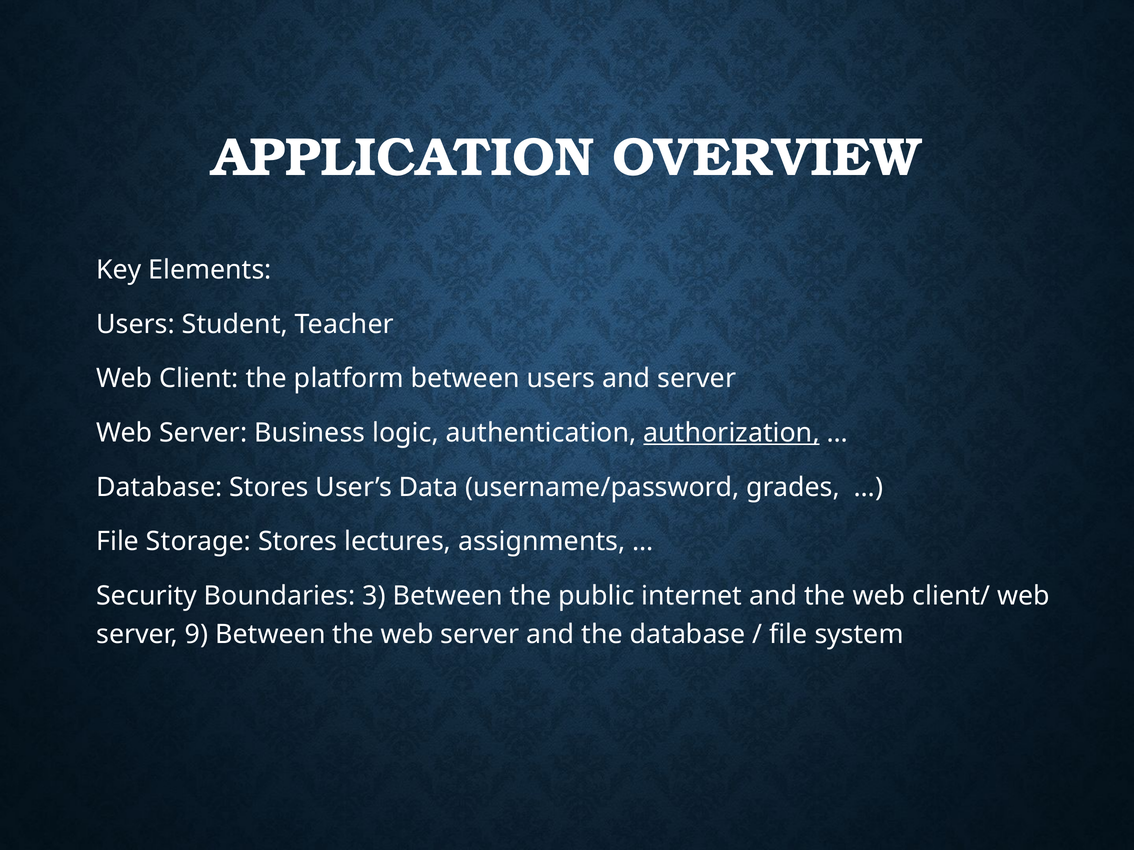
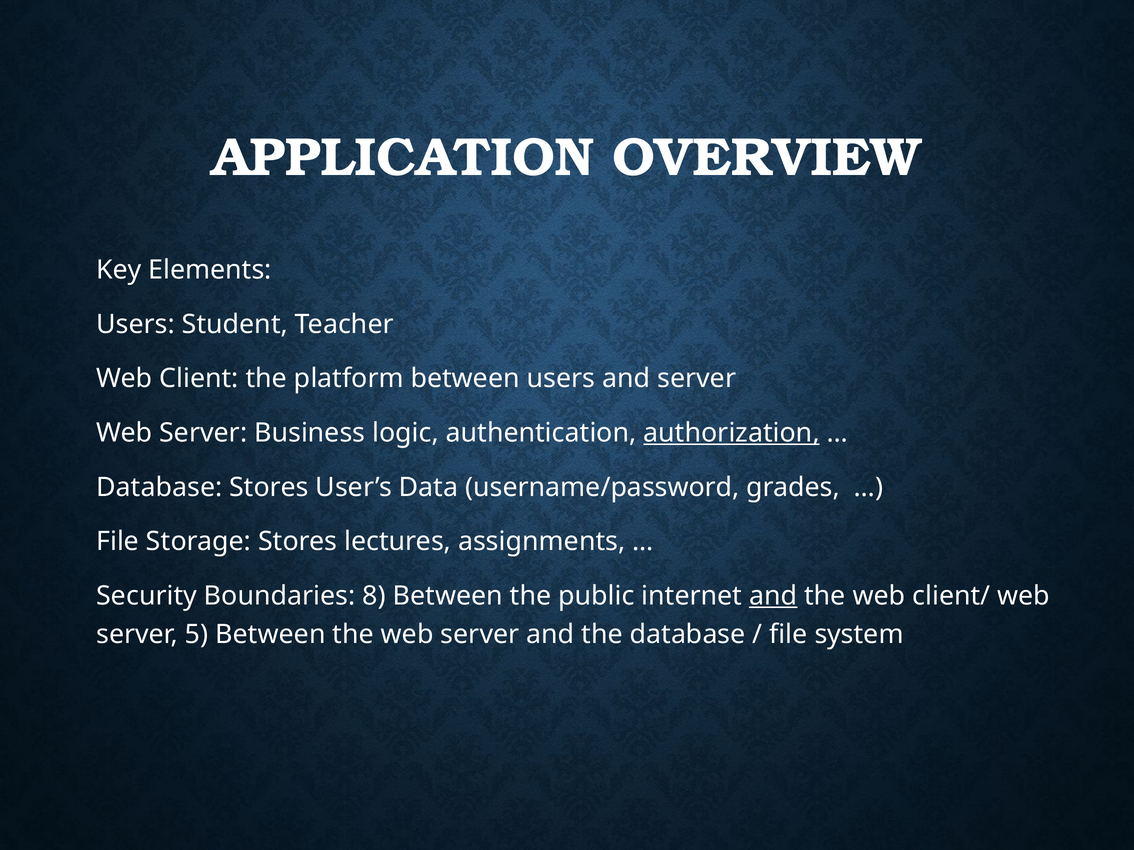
3: 3 -> 8
and at (773, 596) underline: none -> present
9: 9 -> 5
